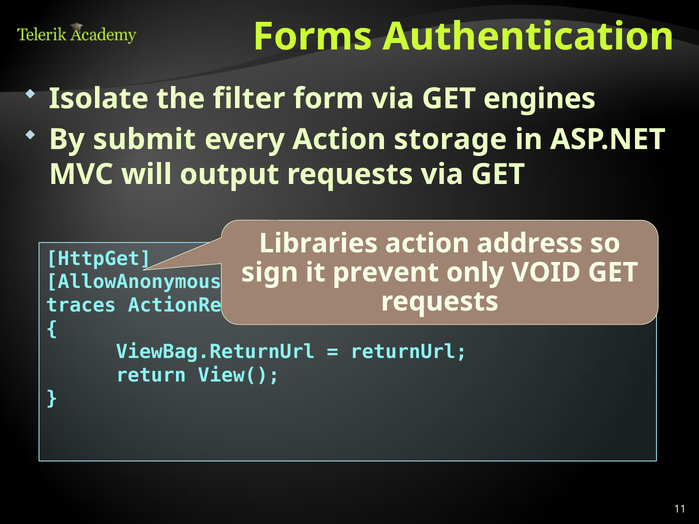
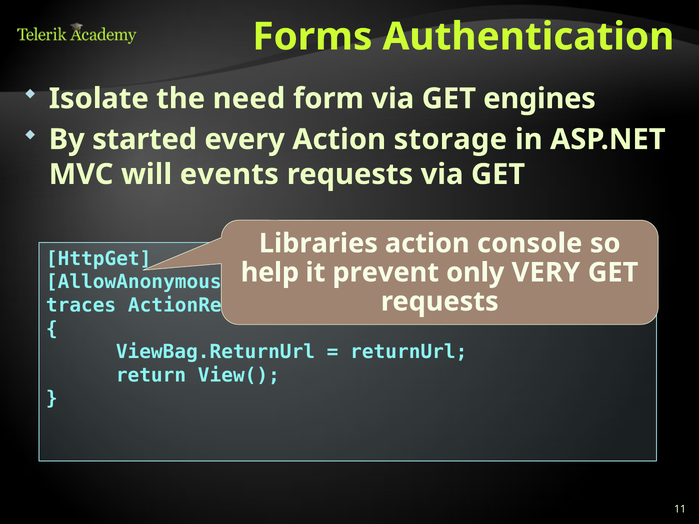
filter: filter -> need
submit: submit -> started
output: output -> events
address: address -> console
sign: sign -> help
VOID: VOID -> VERY
